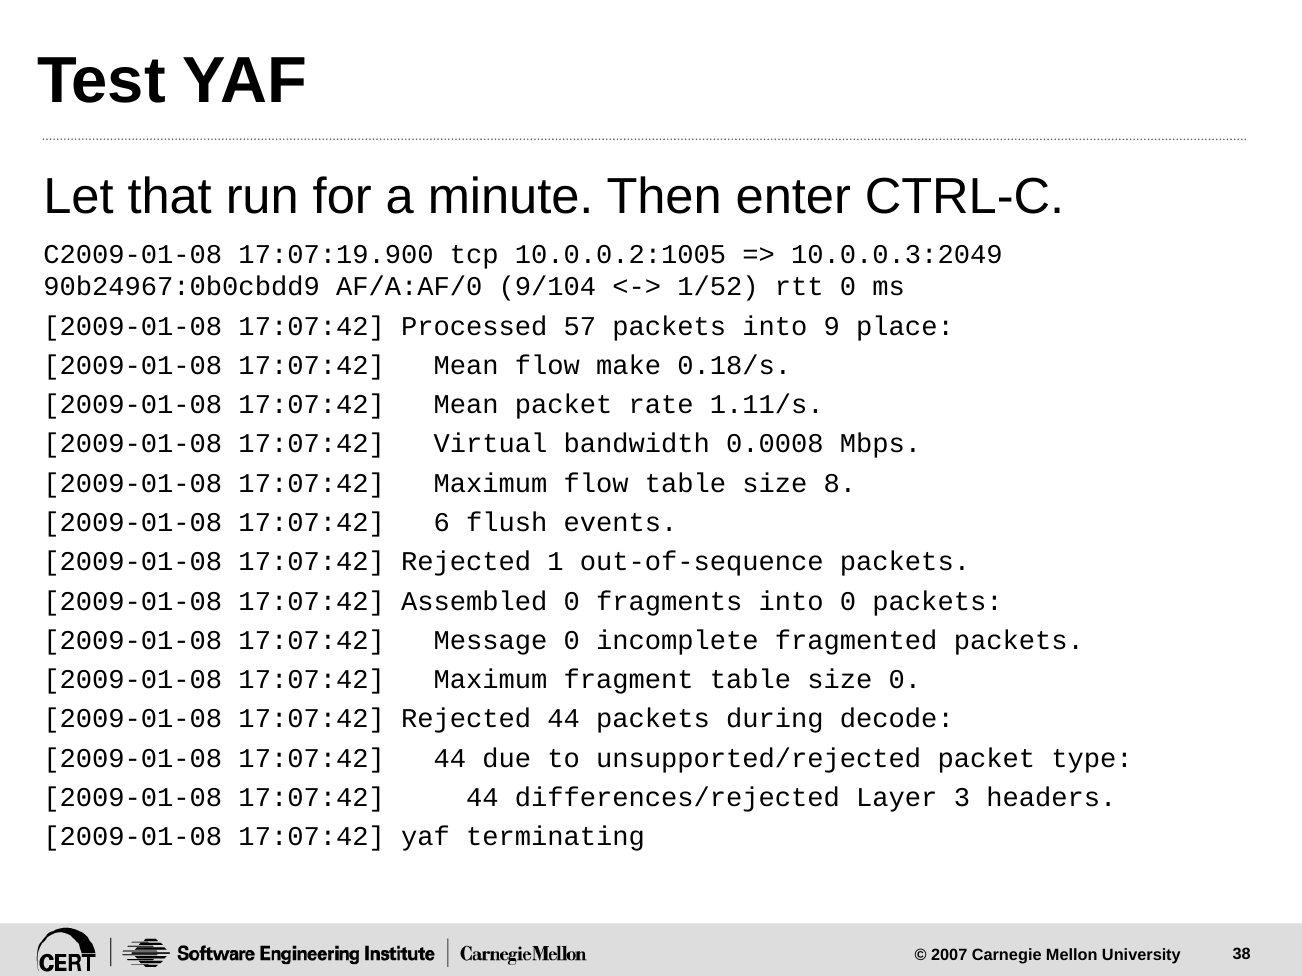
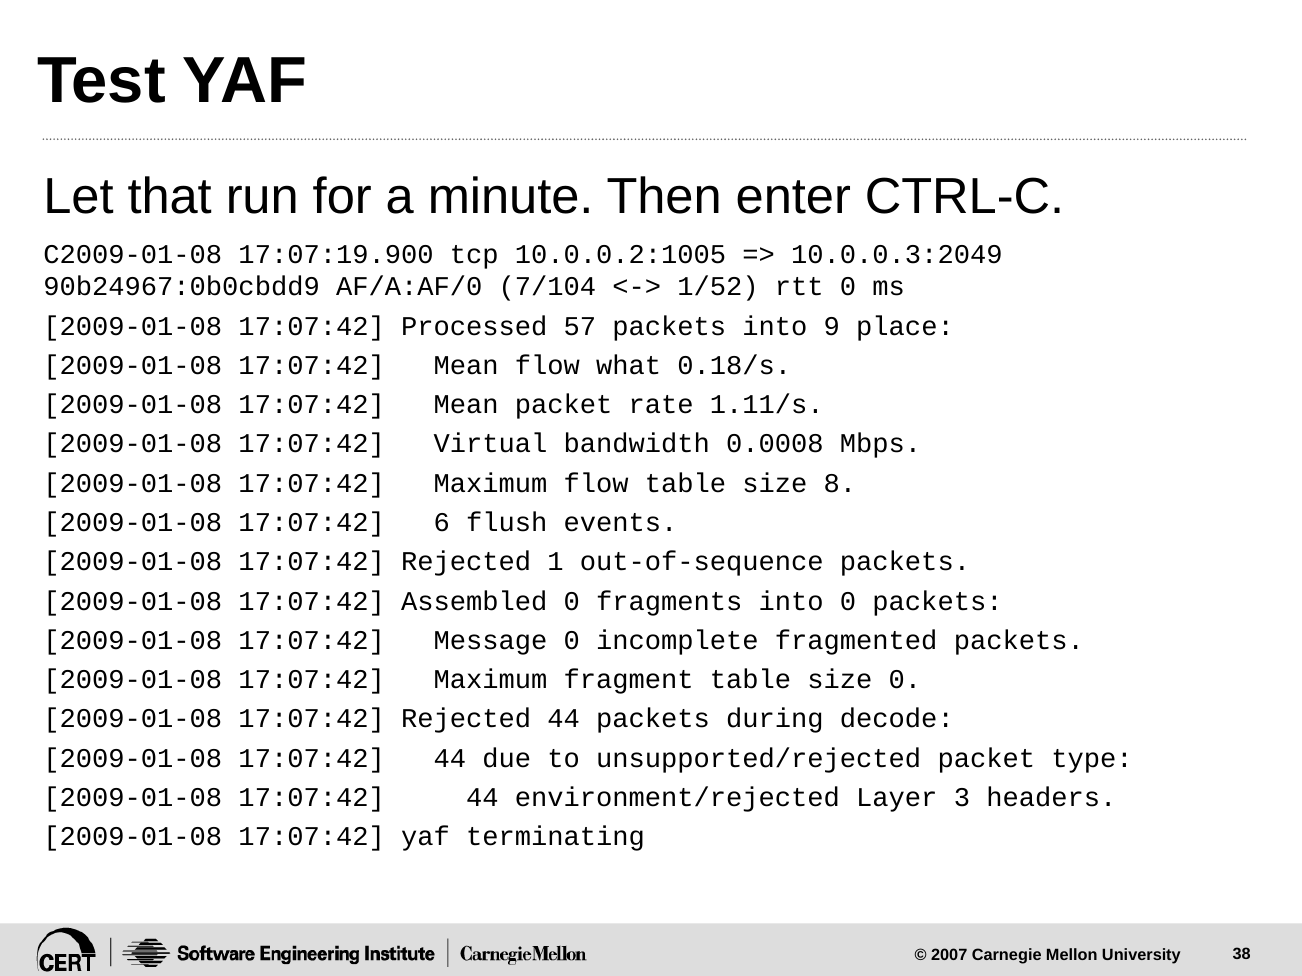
9/104: 9/104 -> 7/104
make: make -> what
differences/rejected: differences/rejected -> environment/rejected
